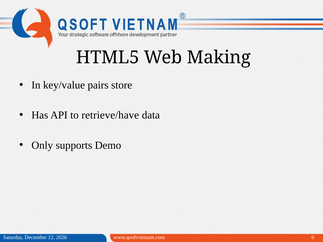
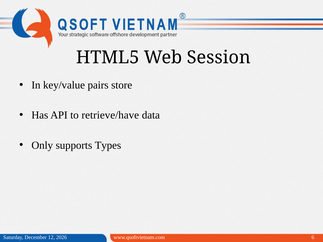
Making: Making -> Session
Demo: Demo -> Types
